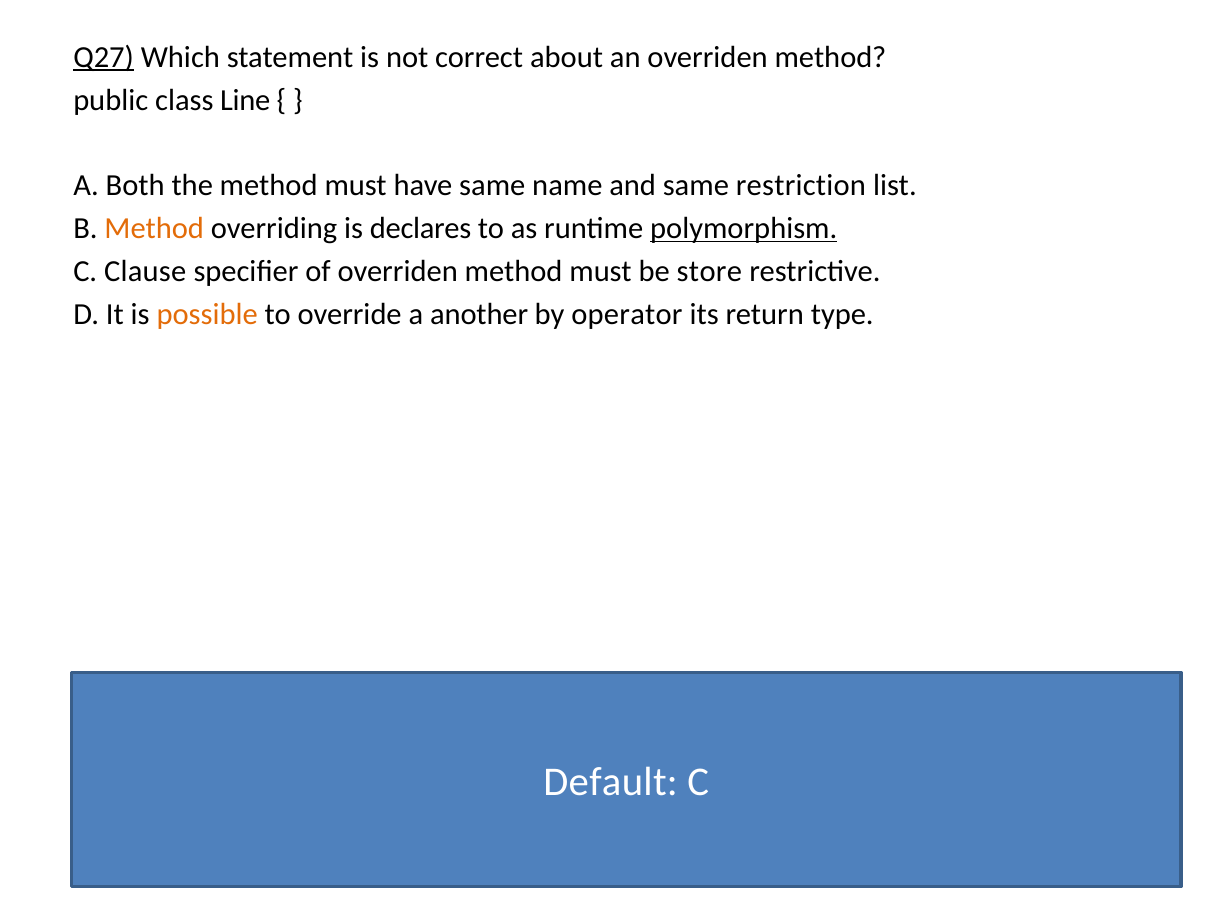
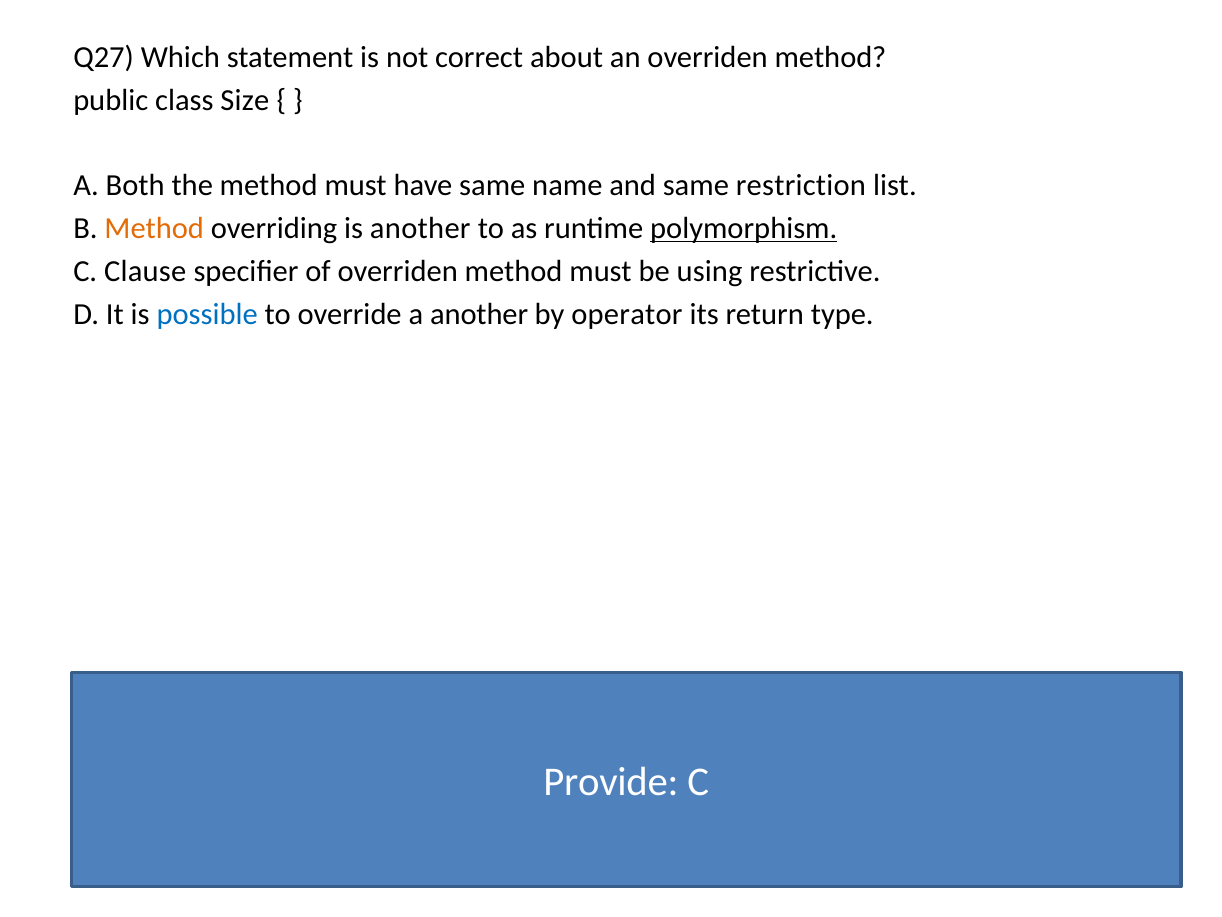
Q27 underline: present -> none
Line: Line -> Size
is declares: declares -> another
store: store -> using
possible colour: orange -> blue
Default: Default -> Provide
